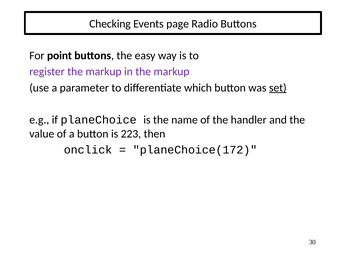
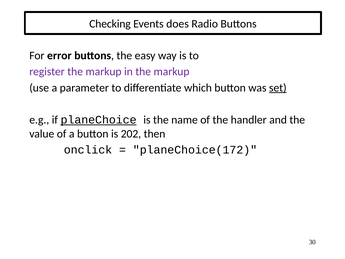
page: page -> does
point: point -> error
planeChoice underline: none -> present
223: 223 -> 202
